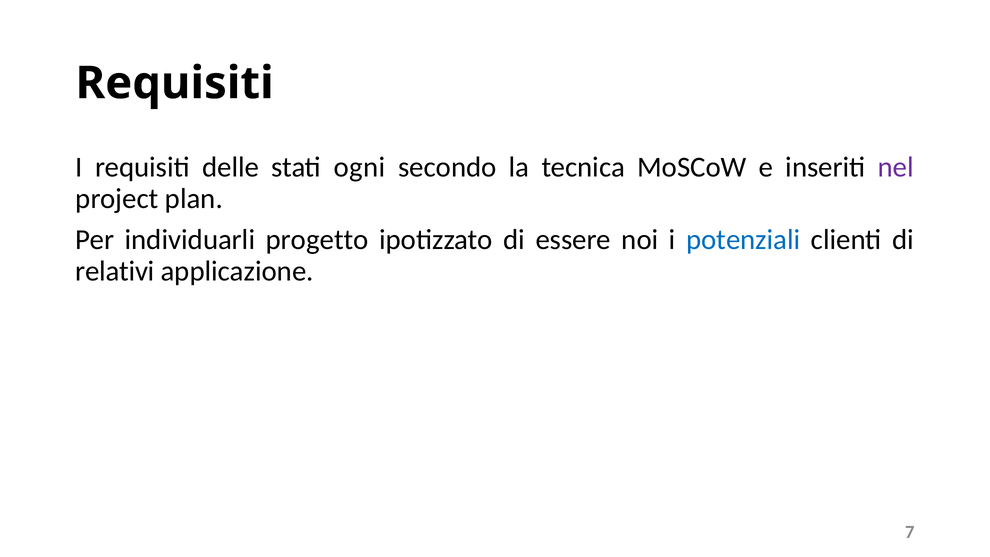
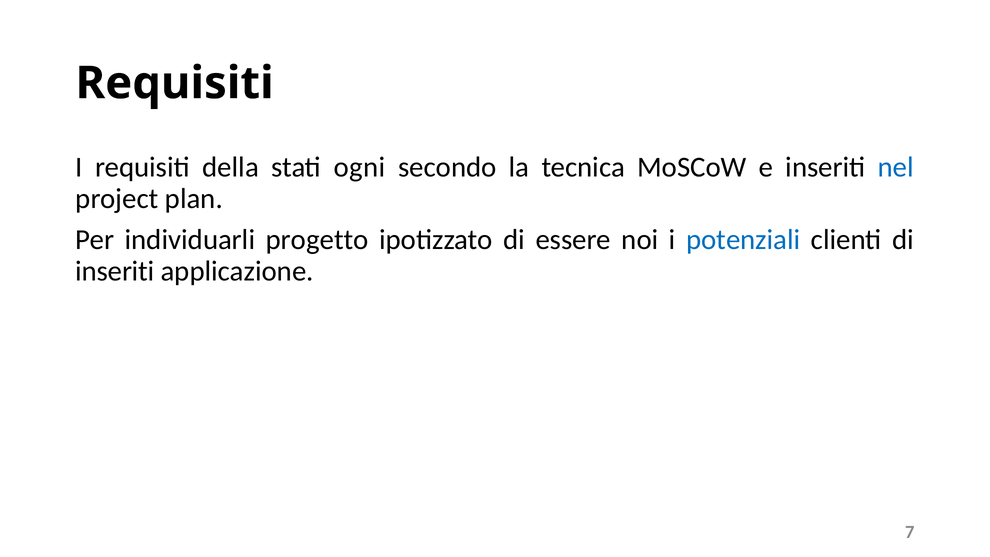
delle: delle -> della
nel colour: purple -> blue
relativi at (115, 271): relativi -> inseriti
